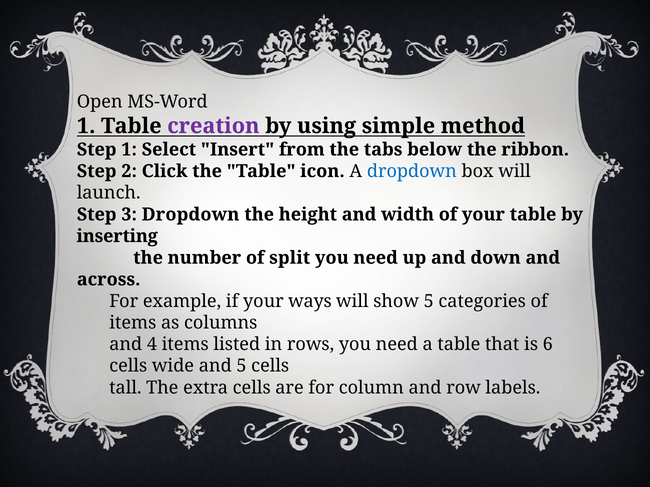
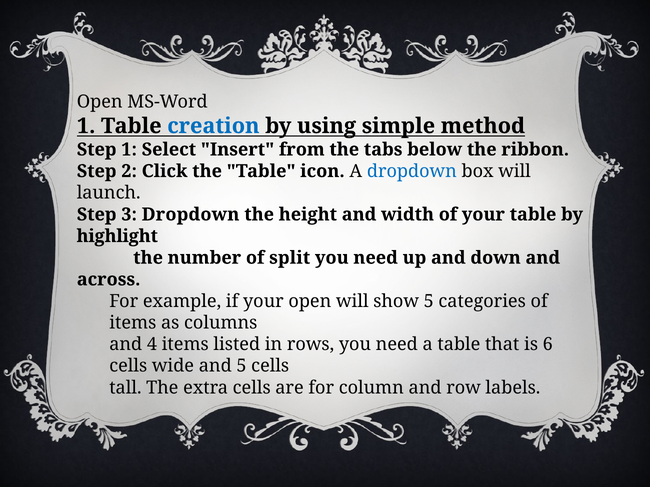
creation colour: purple -> blue
inserting: inserting -> highlight
your ways: ways -> open
